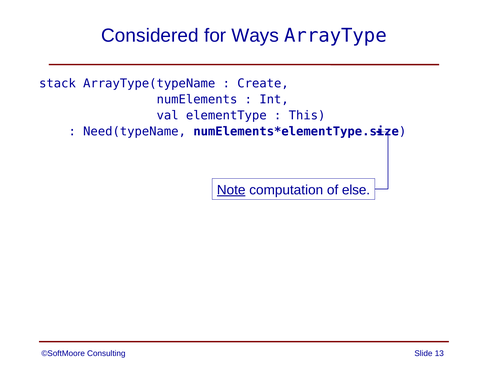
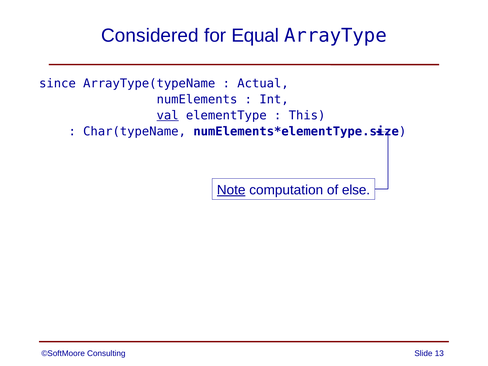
Ways: Ways -> Equal
stack: stack -> since
Create: Create -> Actual
val underline: none -> present
Need(typeName: Need(typeName -> Char(typeName
